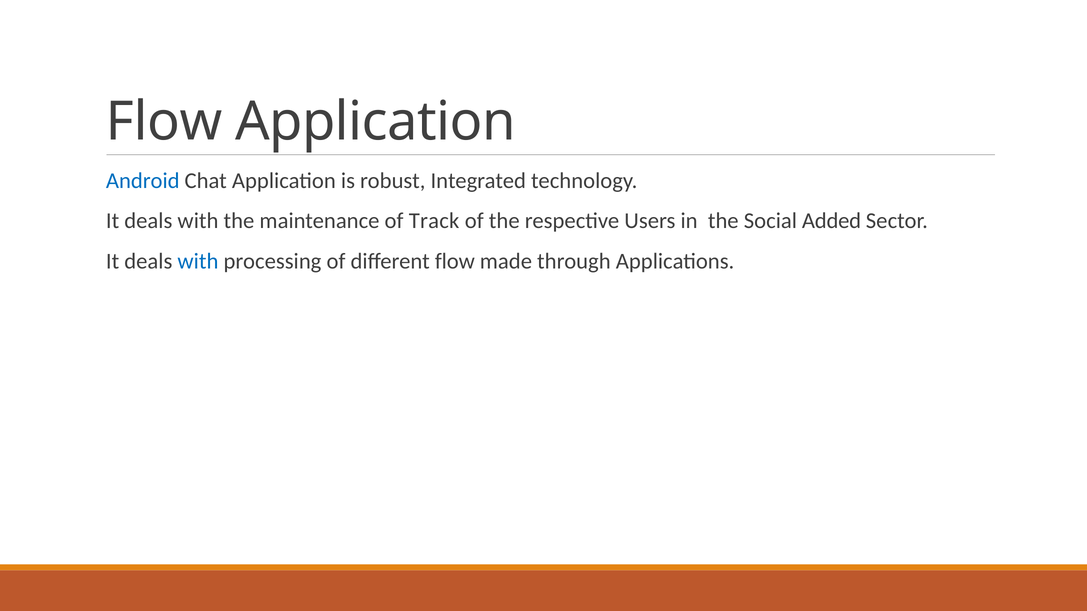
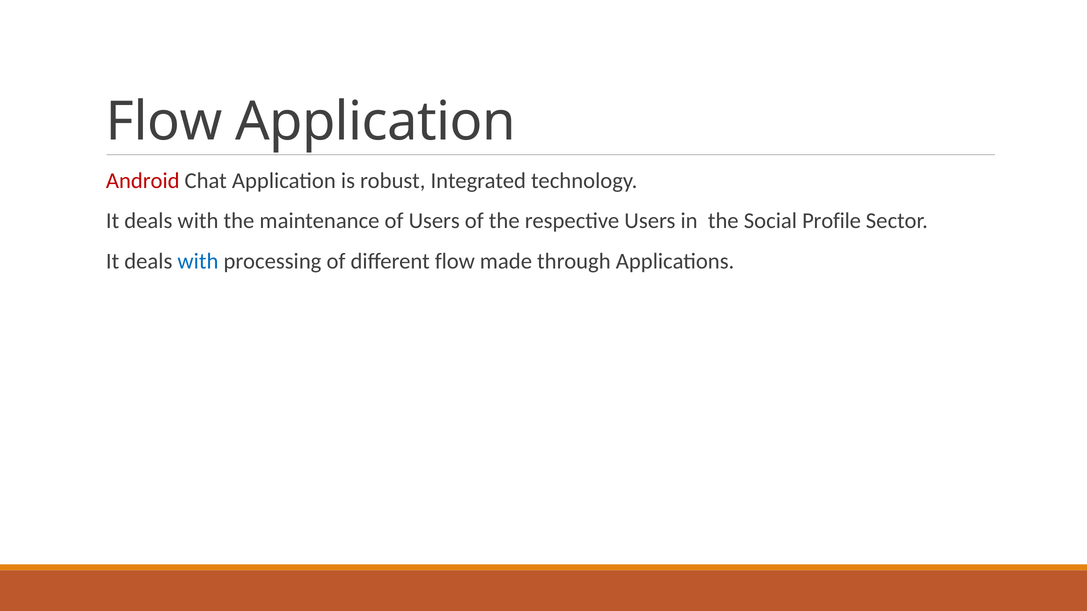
Android colour: blue -> red
of Track: Track -> Users
Added: Added -> Profile
